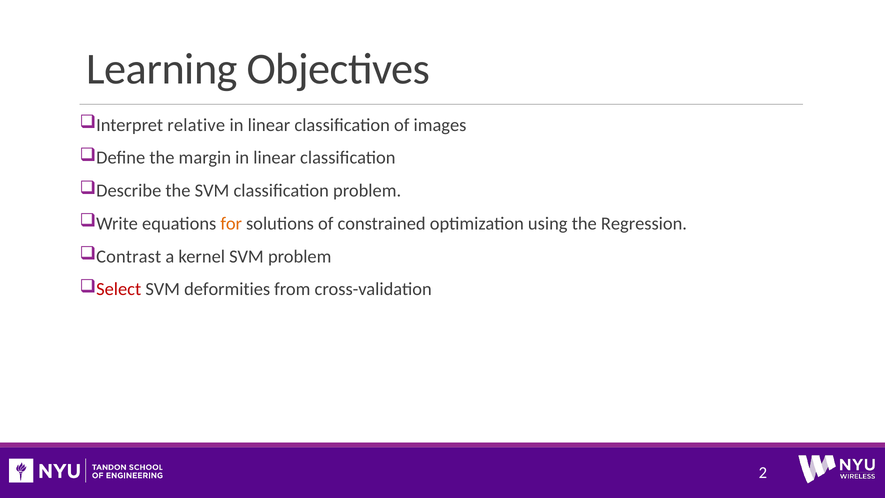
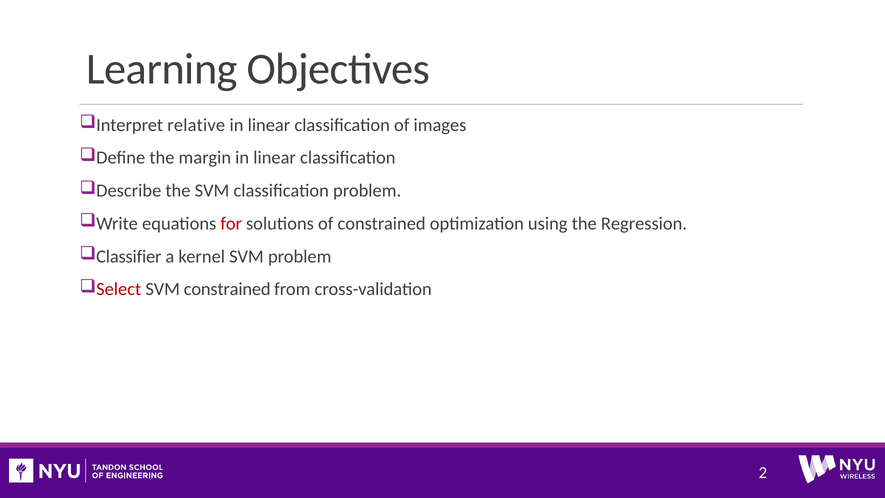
for colour: orange -> red
Contrast: Contrast -> Classifier
SVM deformities: deformities -> constrained
